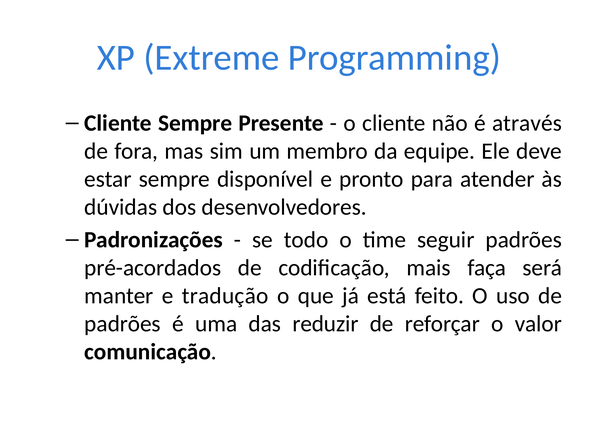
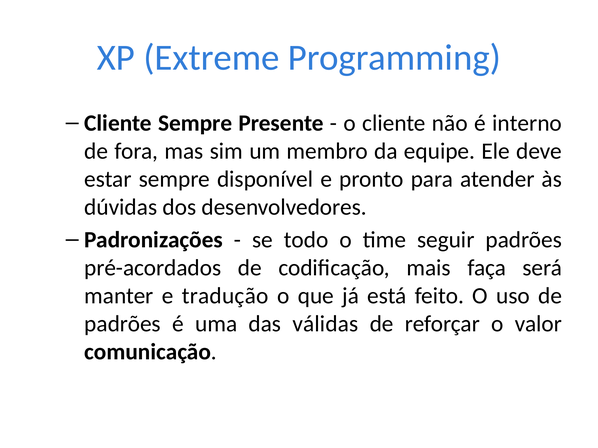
através: através -> interno
reduzir: reduzir -> válidas
